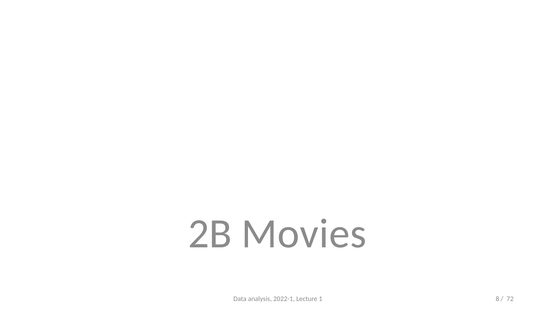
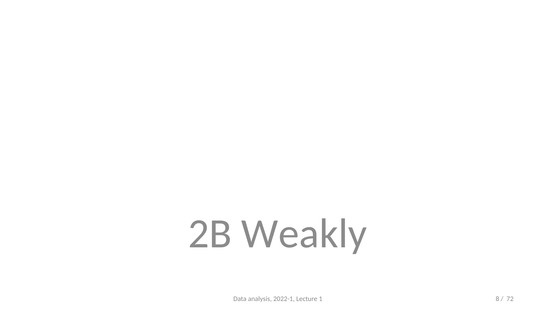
Movies: Movies -> Weakly
